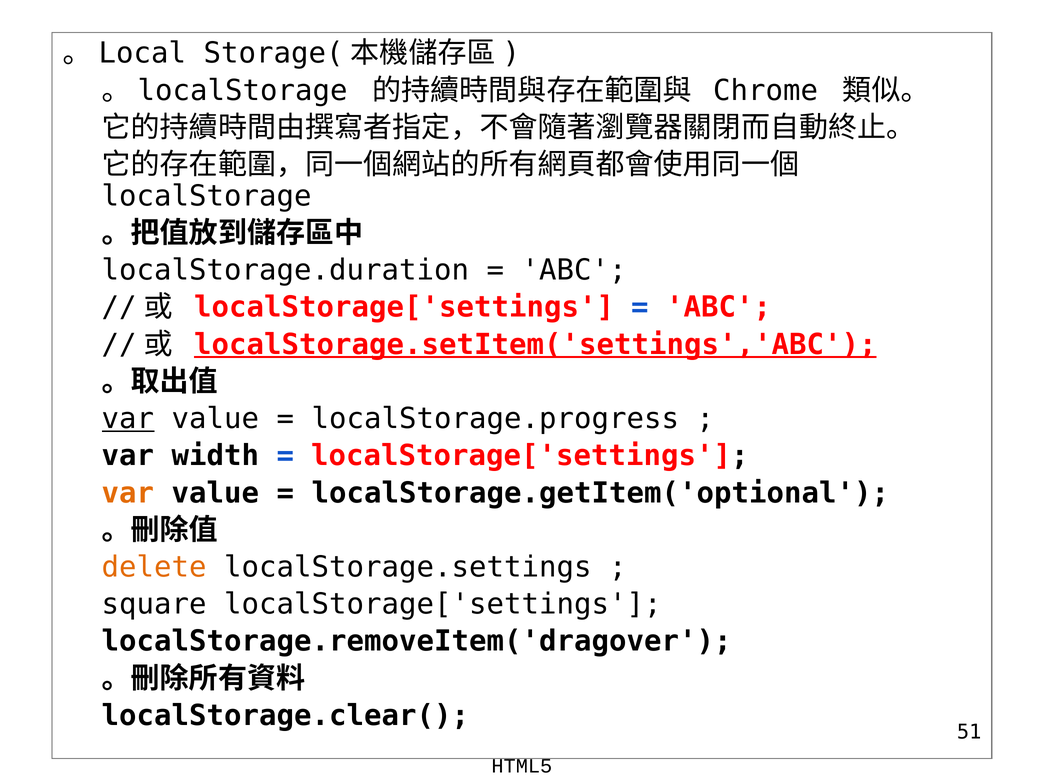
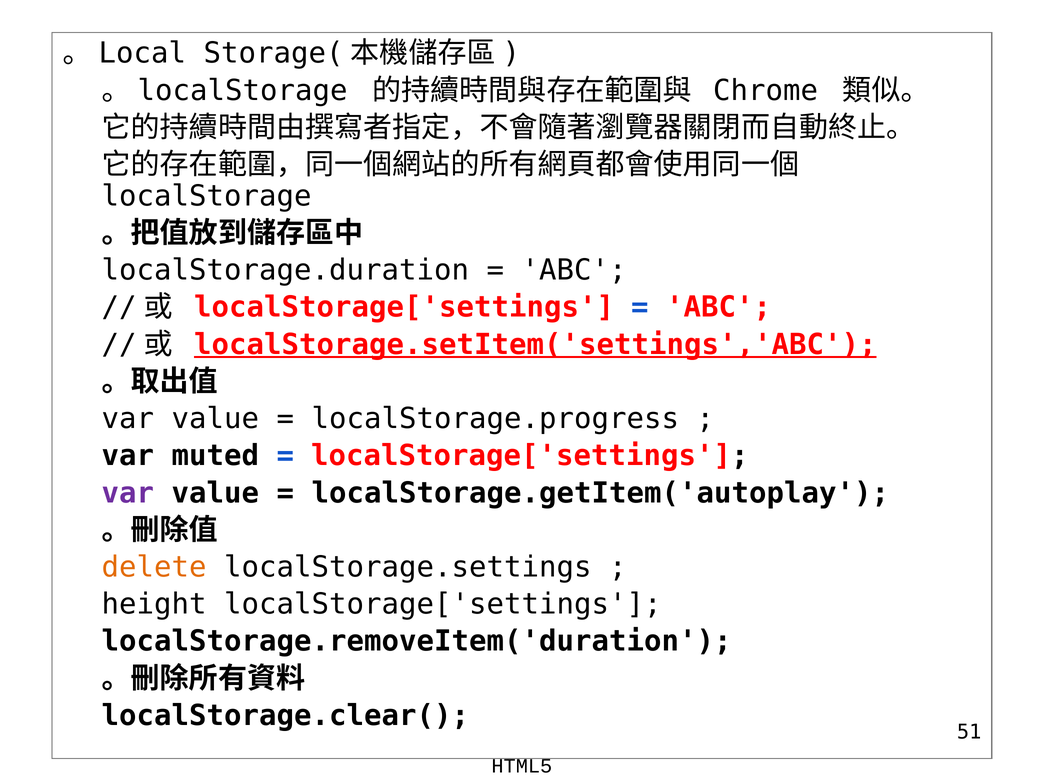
var at (128, 419) underline: present -> none
width: width -> muted
var at (128, 493) colour: orange -> purple
localStorage.getItem('optional: localStorage.getItem('optional -> localStorage.getItem('autoplay
square: square -> height
localStorage.removeItem('dragover: localStorage.removeItem('dragover -> localStorage.removeItem('duration
